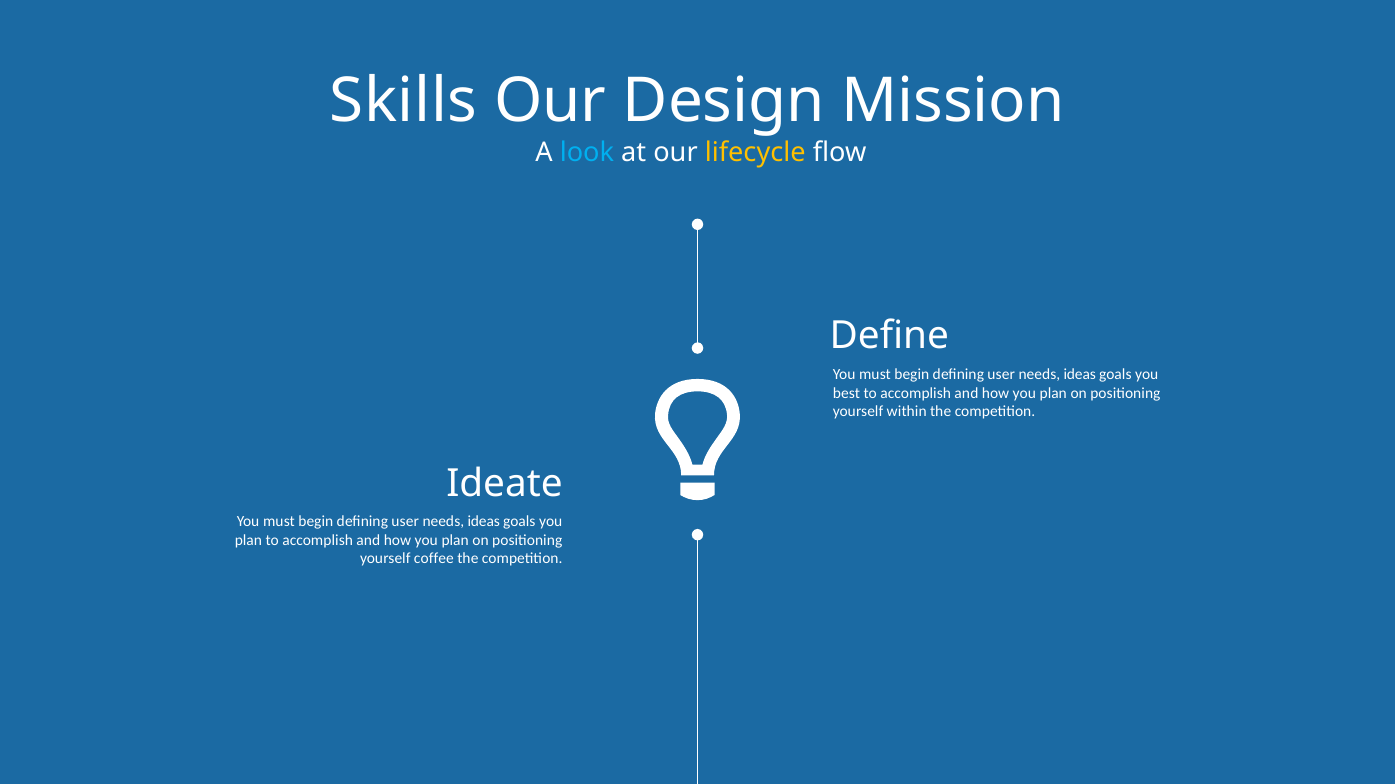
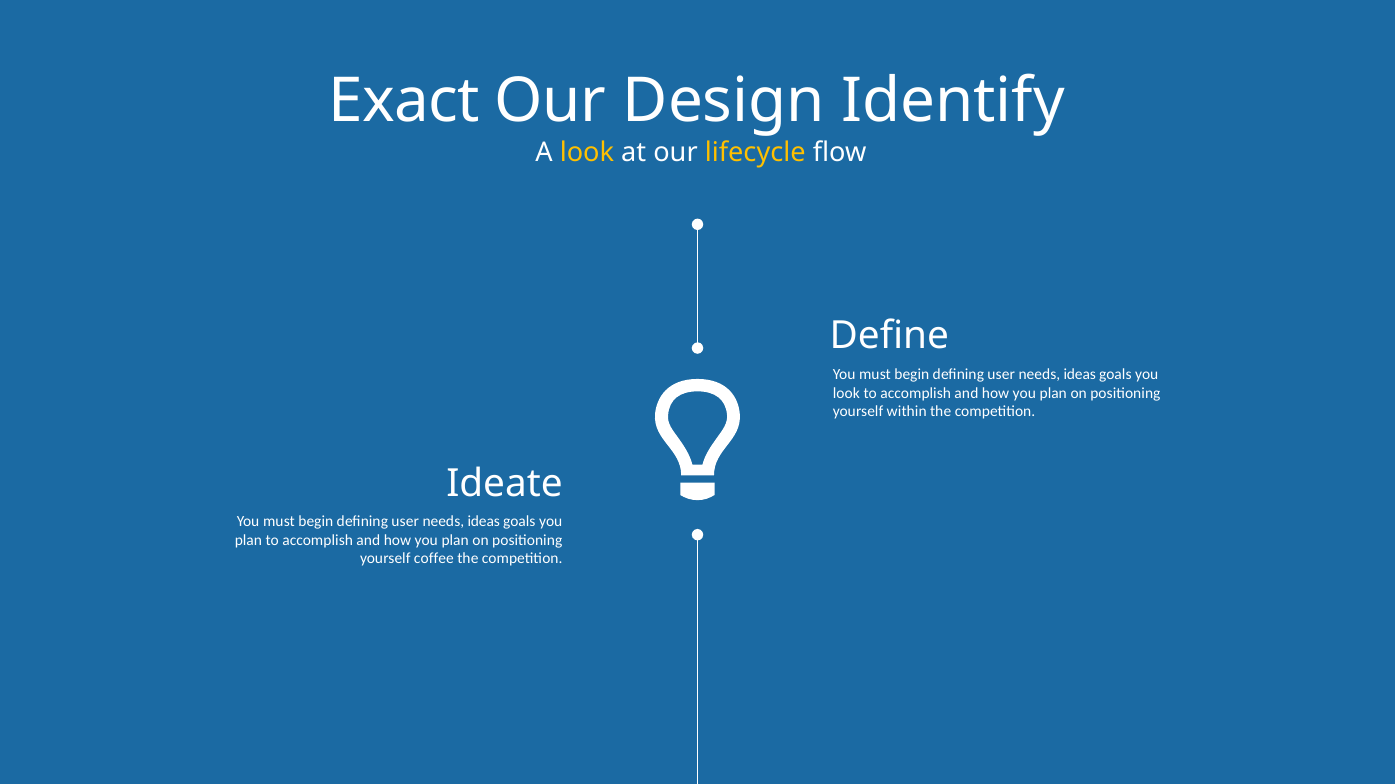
Skills: Skills -> Exact
Mission: Mission -> Identify
look at (587, 153) colour: light blue -> yellow
best at (846, 393): best -> look
